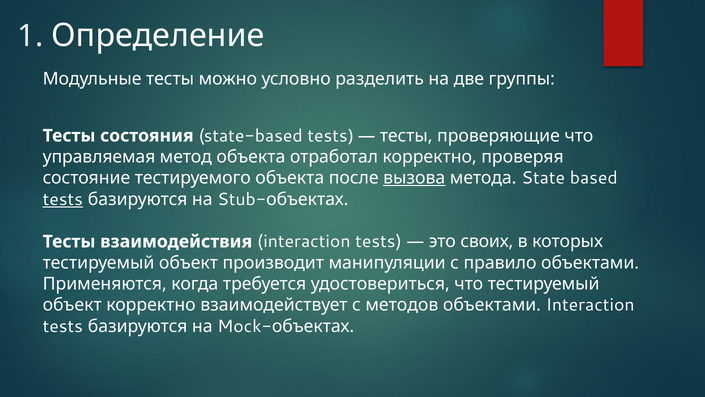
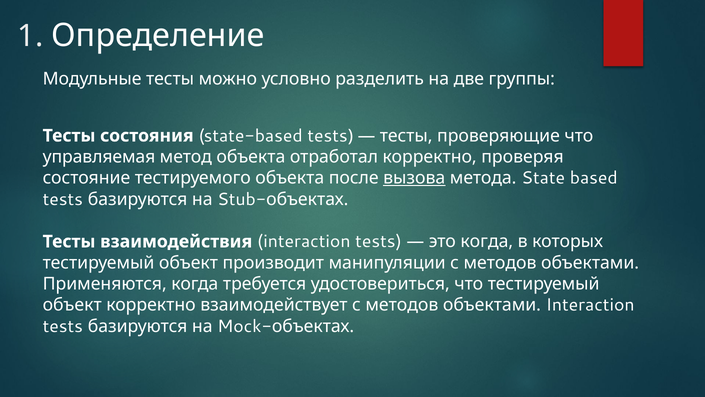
tests at (63, 199) underline: present -> none
это своих: своих -> когда
манипуляции с правило: правило -> методов
